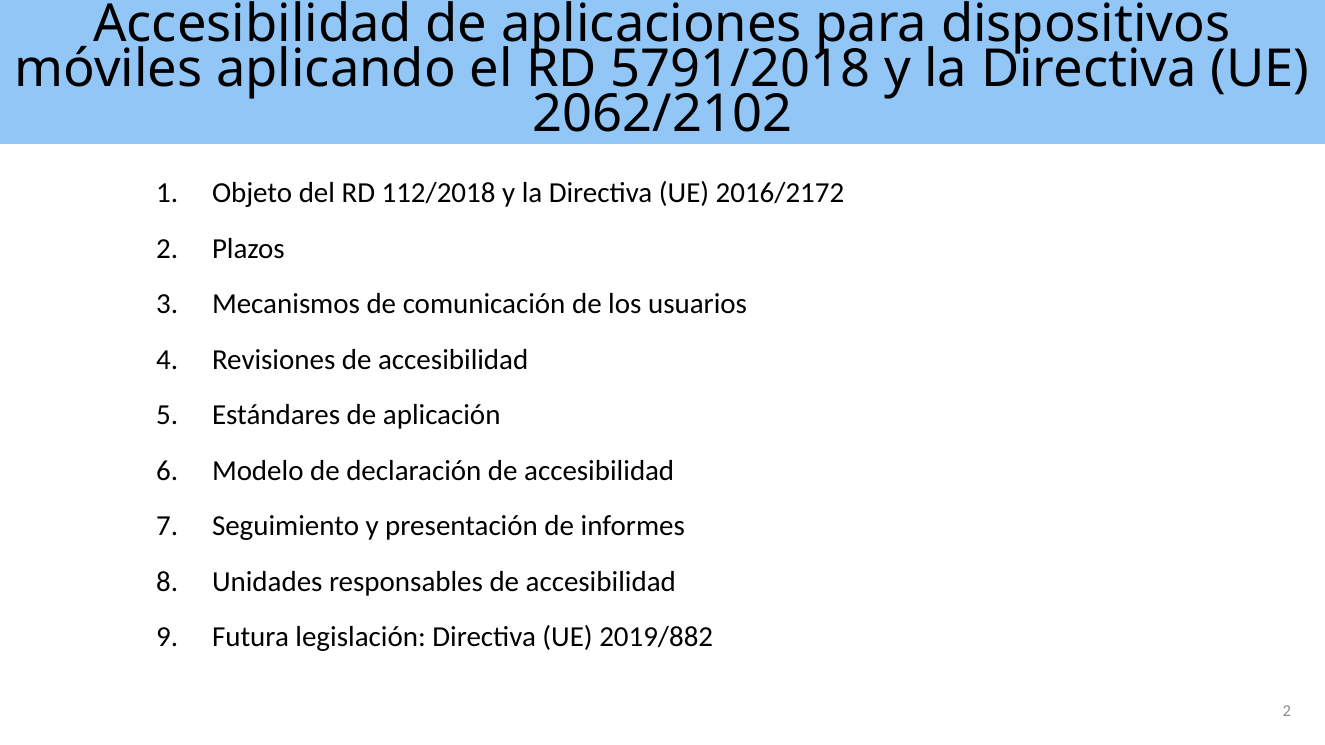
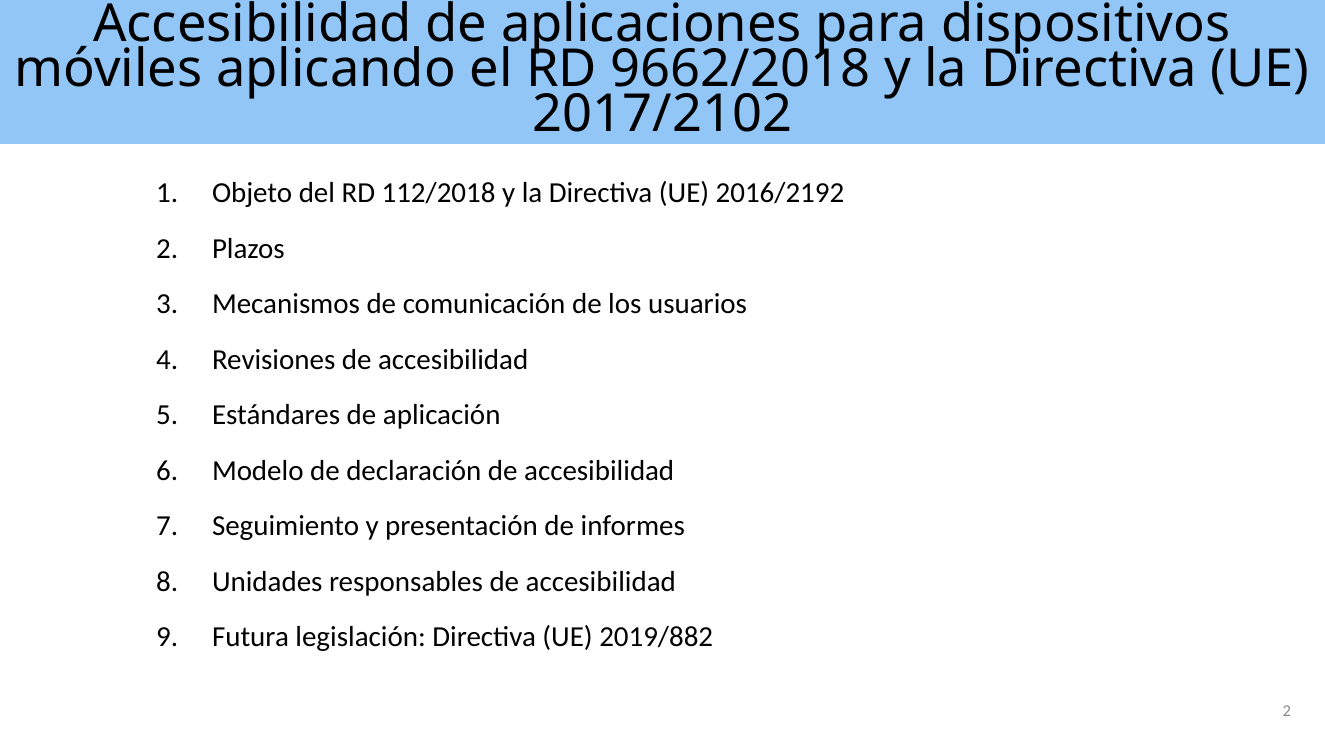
5791/2018: 5791/2018 -> 9662/2018
2062/2102: 2062/2102 -> 2017/2102
2016/2172: 2016/2172 -> 2016/2192
